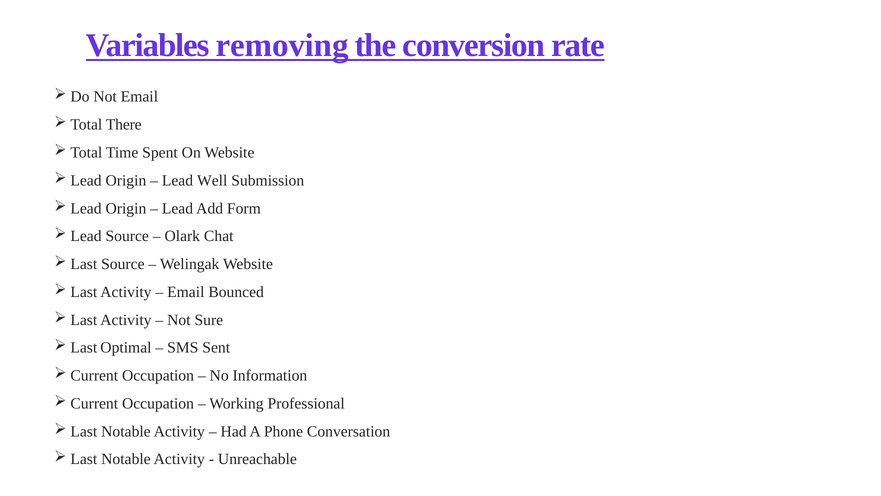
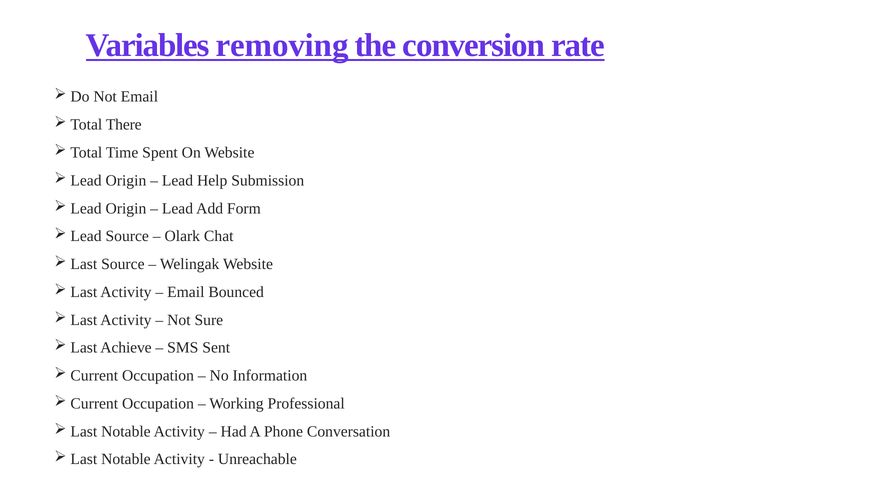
Well: Well -> Help
Optimal: Optimal -> Achieve
